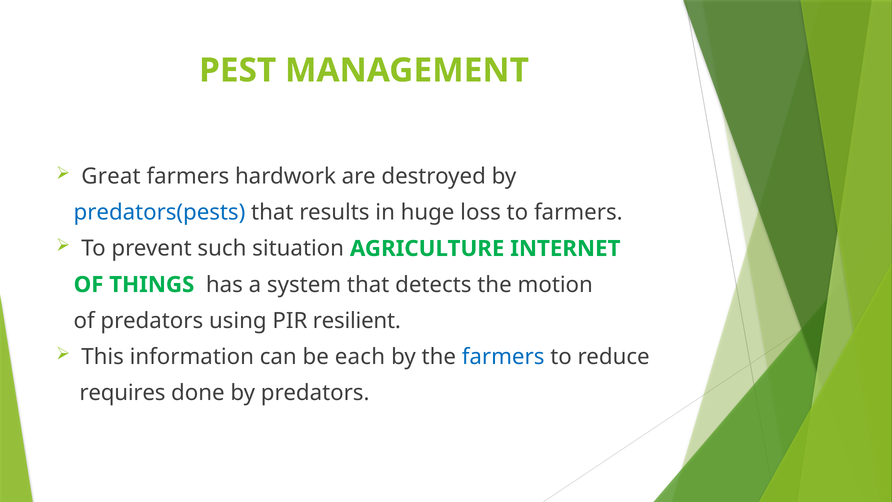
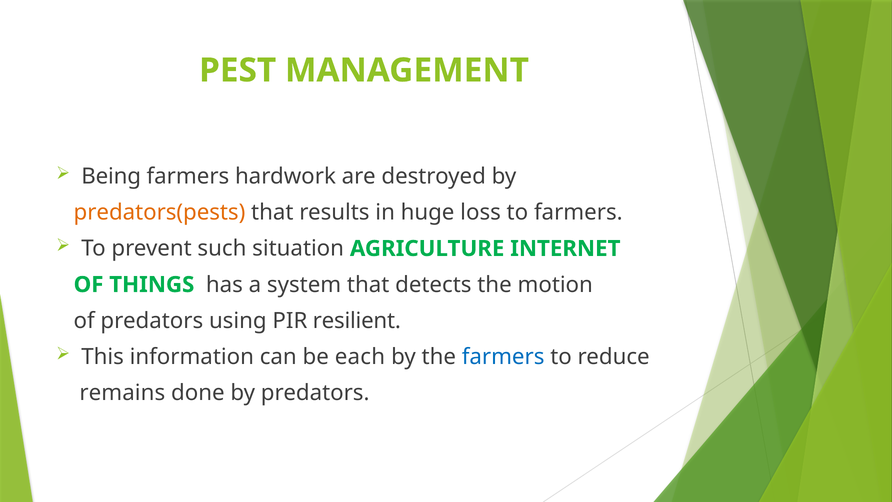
Great: Great -> Being
predators(pests colour: blue -> orange
requires: requires -> remains
